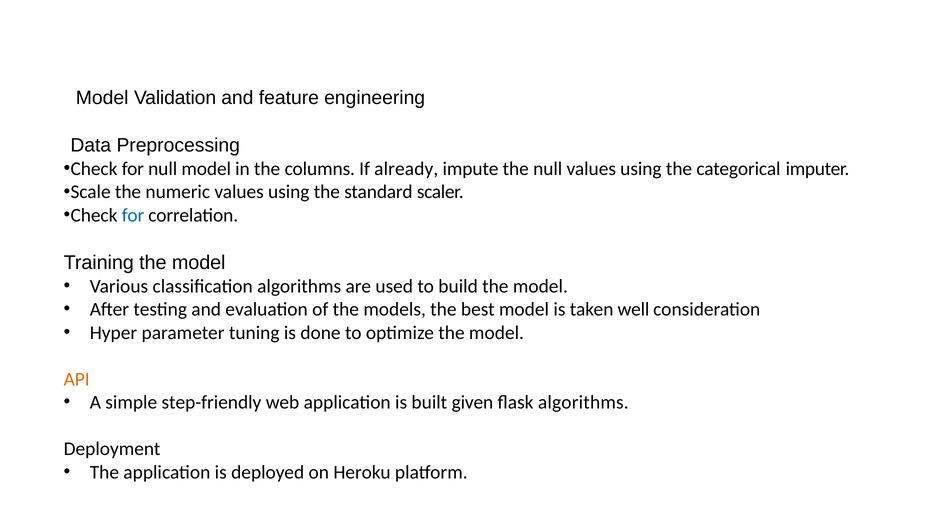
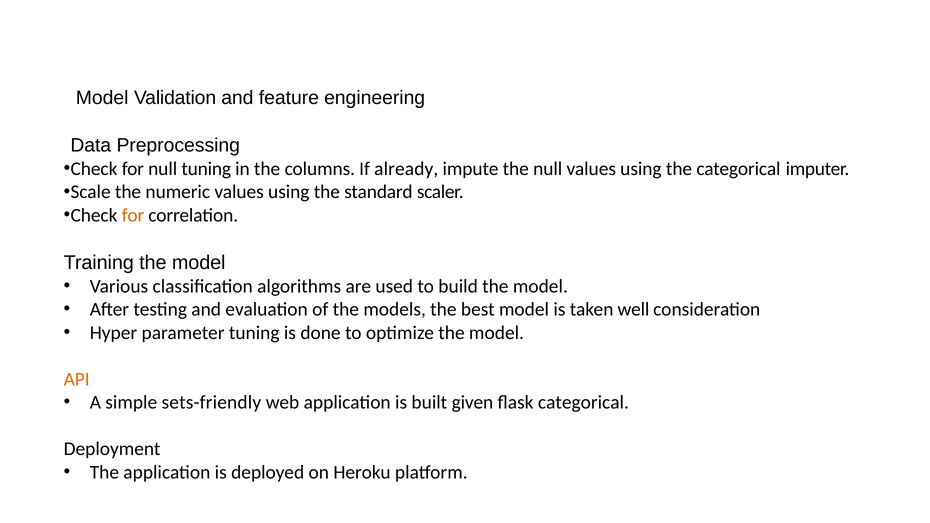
null model: model -> tuning
for at (133, 215) colour: blue -> orange
step-friendly: step-friendly -> sets-friendly
flask algorithms: algorithms -> categorical
